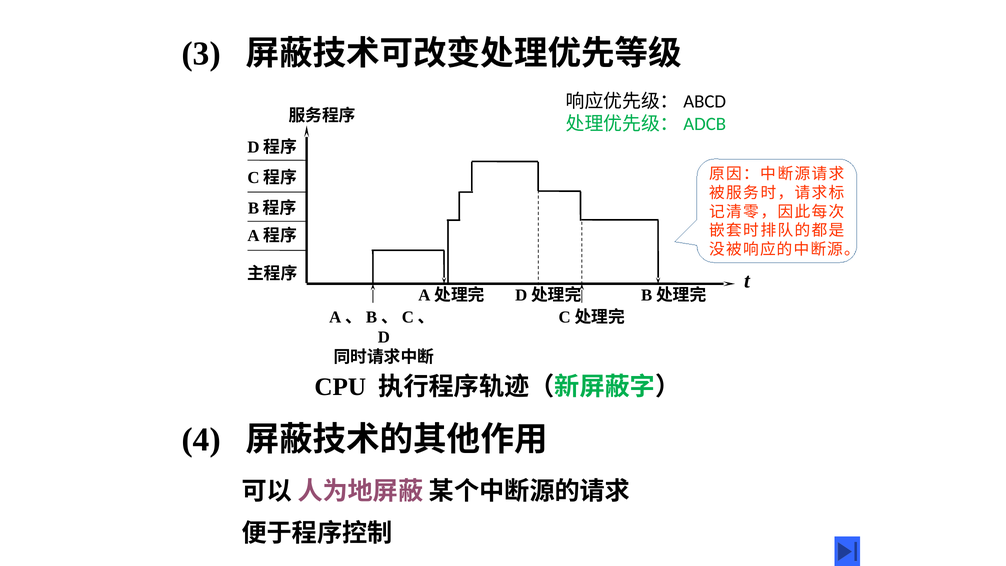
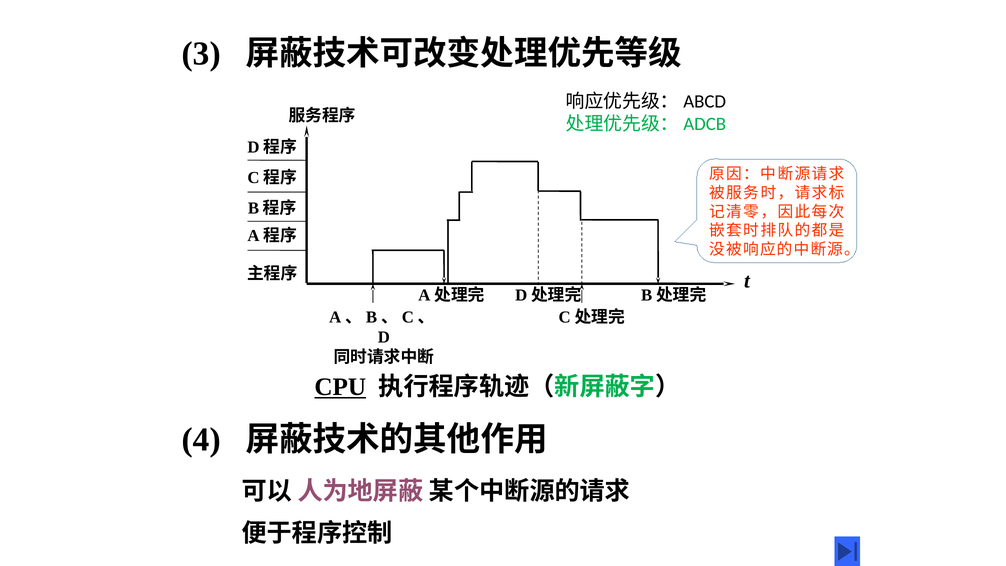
CPU underline: none -> present
